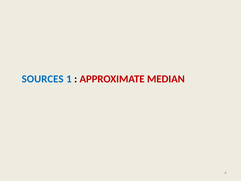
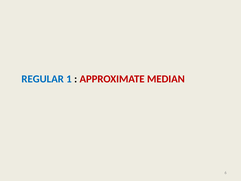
SOURCES: SOURCES -> REGULAR
